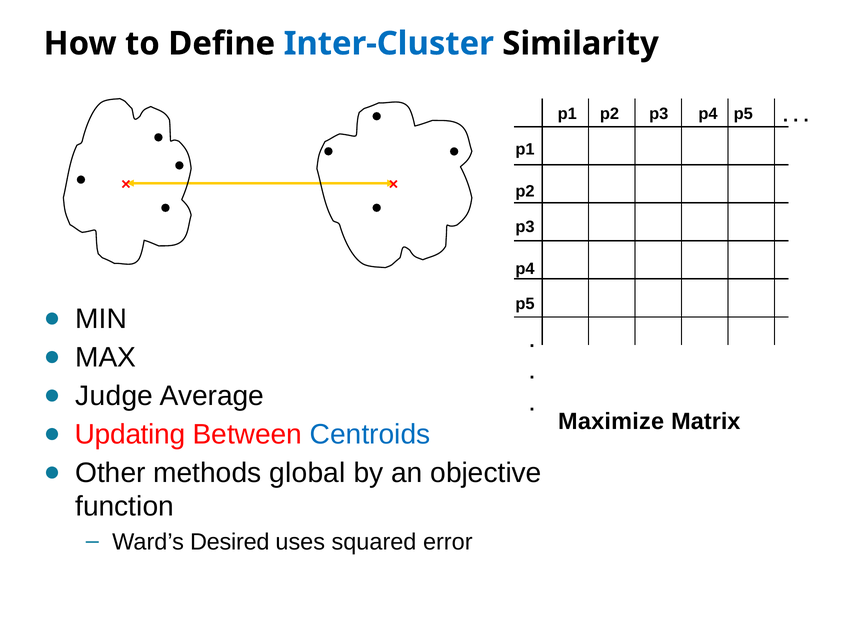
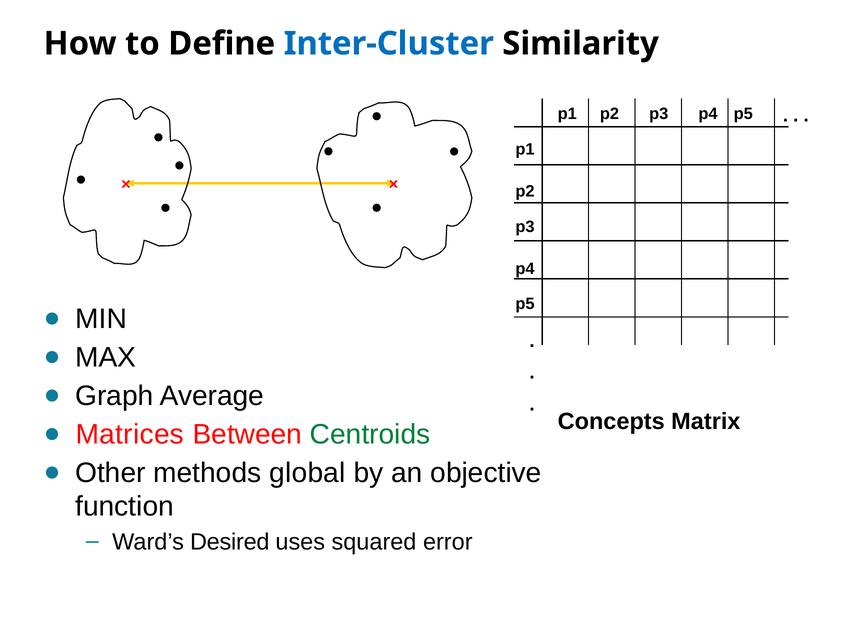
Judge: Judge -> Graph
Maximize: Maximize -> Concepts
Updating: Updating -> Matrices
Centroids colour: blue -> green
